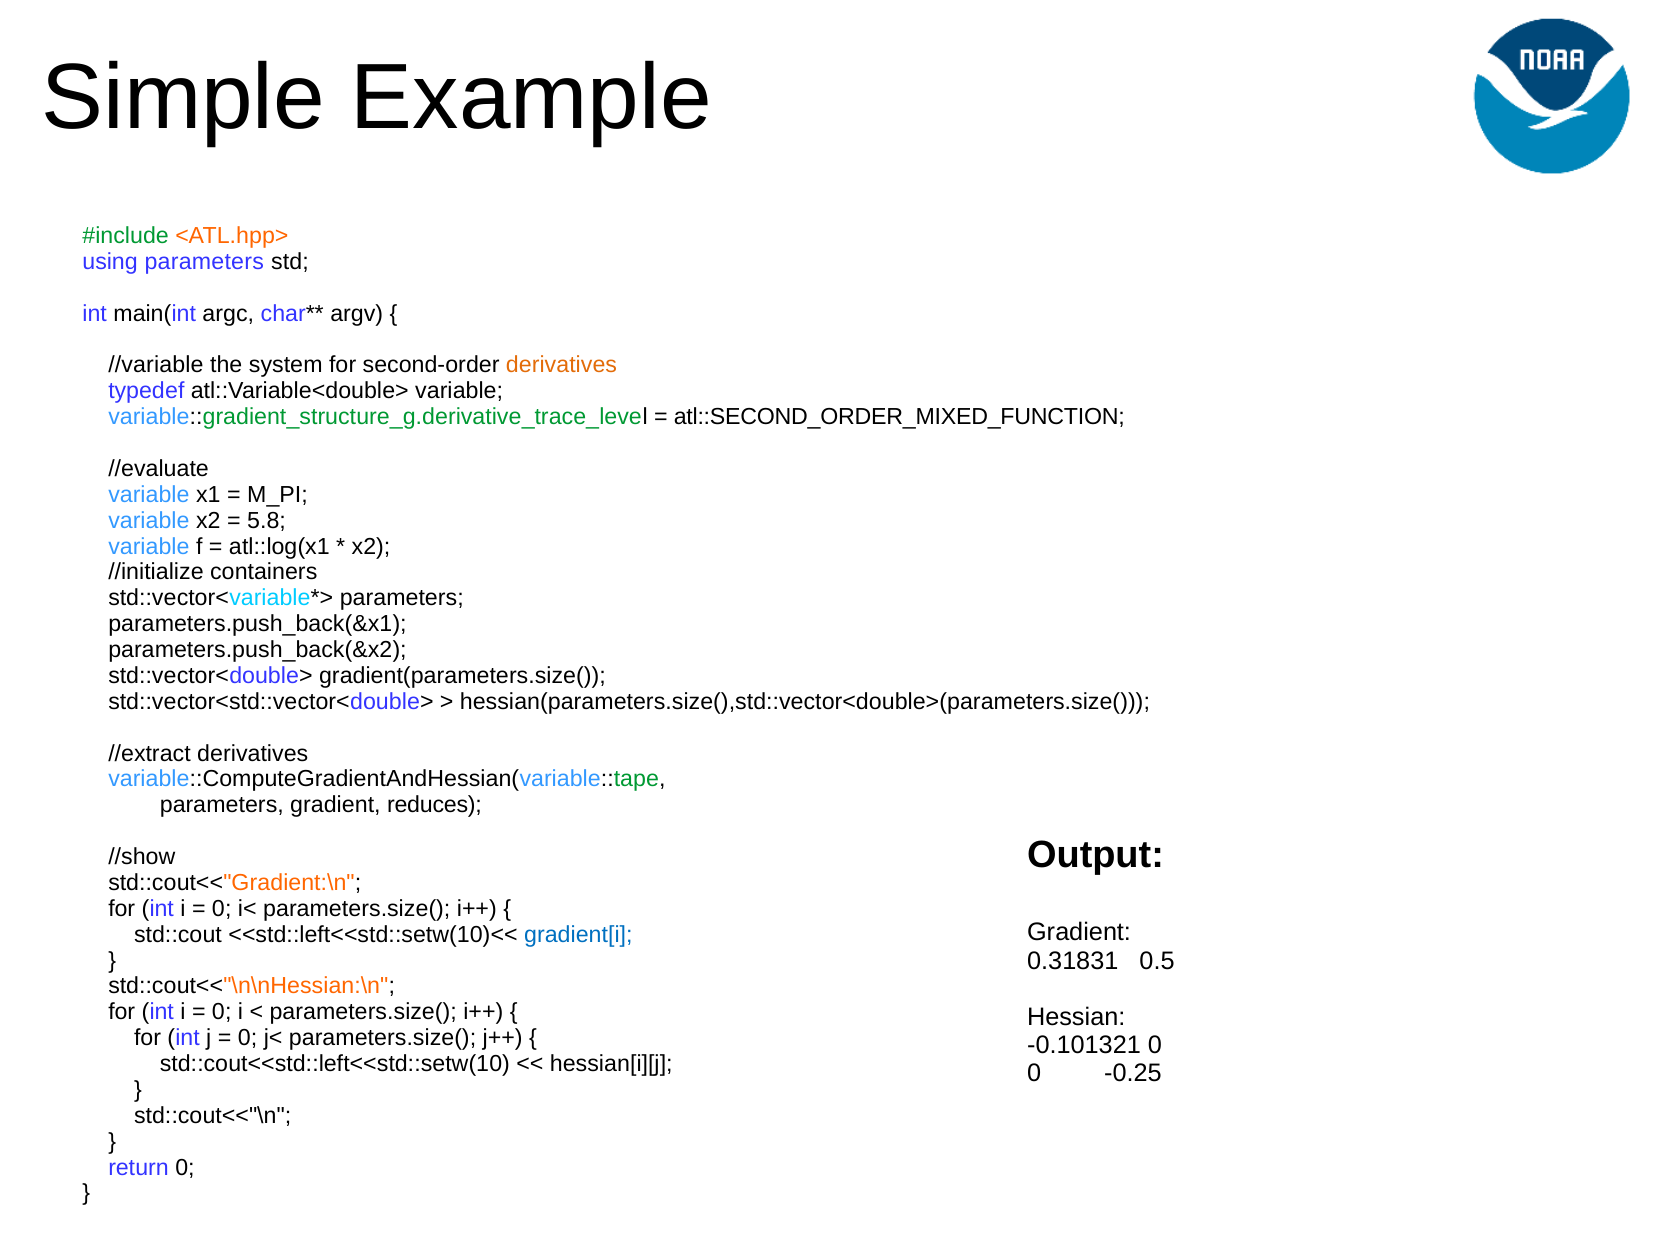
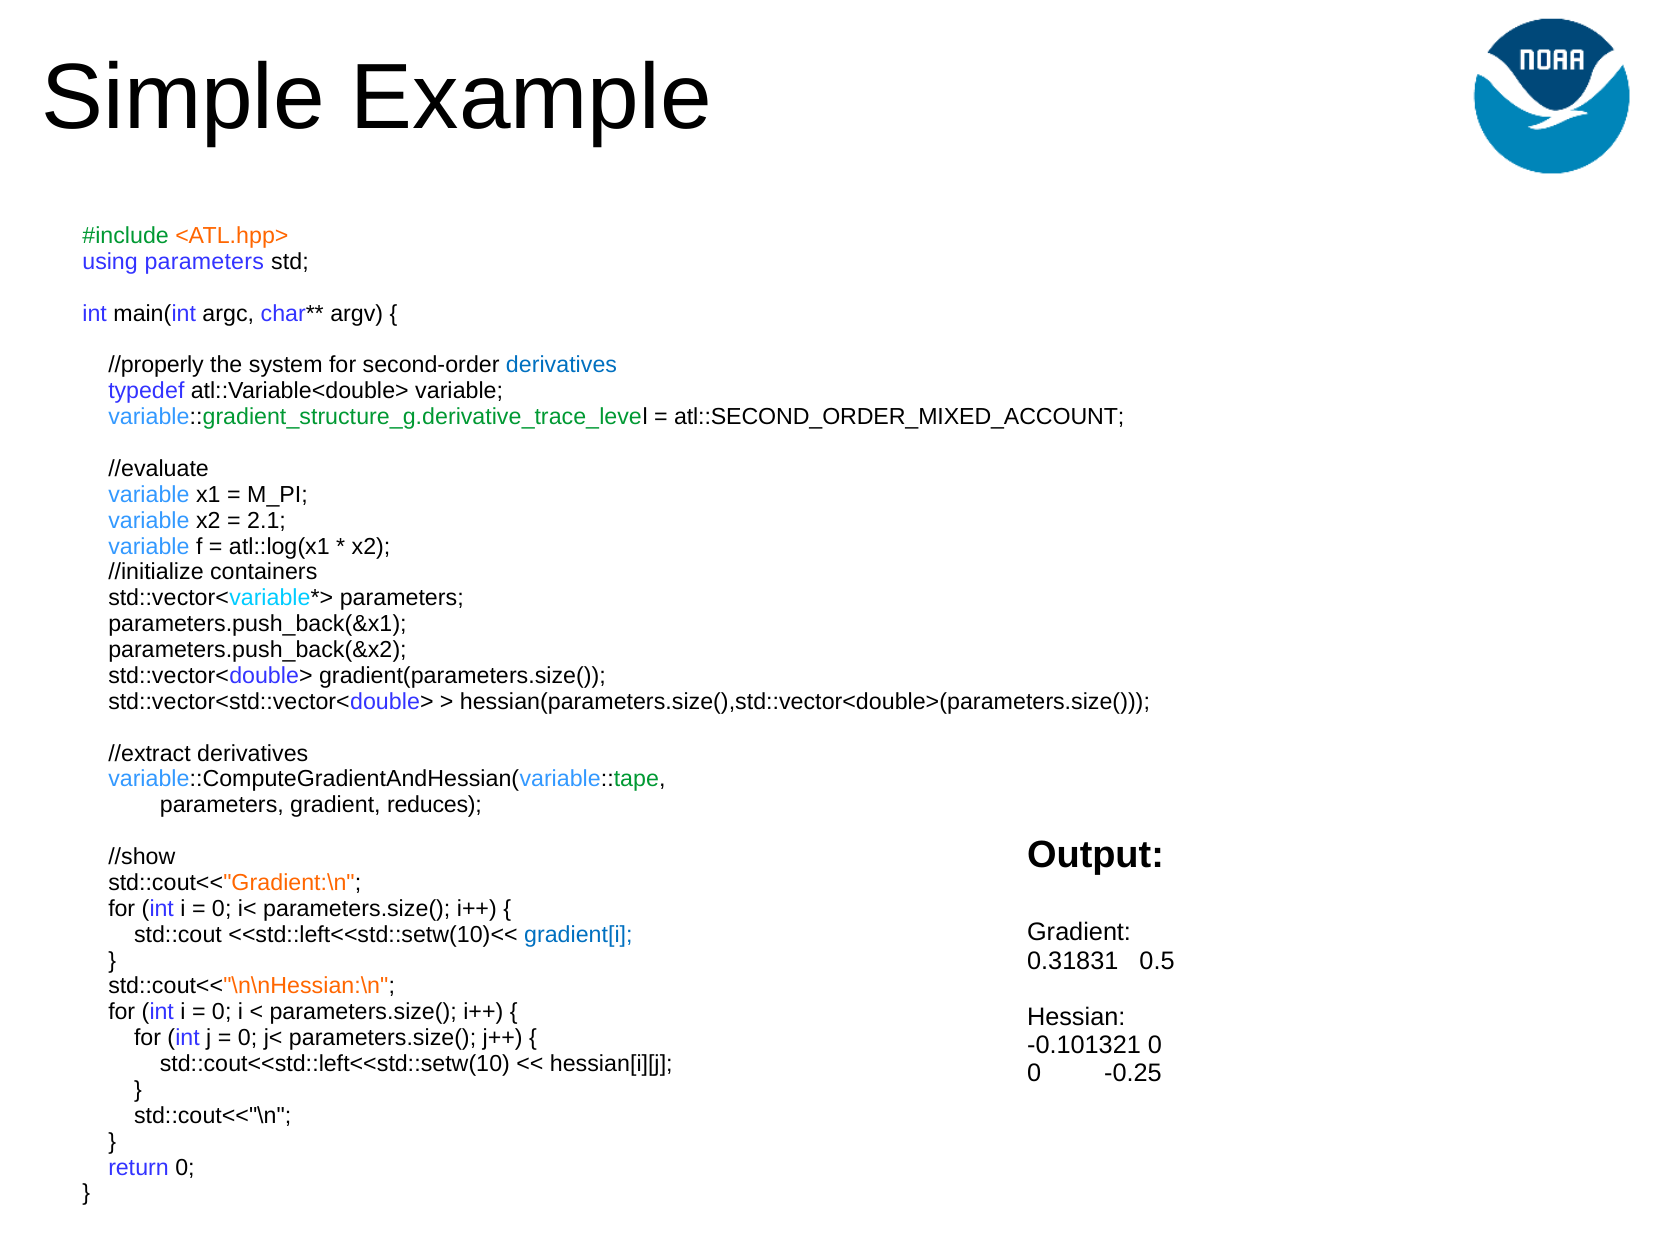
//variable: //variable -> //properly
derivatives at (562, 365) colour: orange -> blue
atl::SECOND_ORDER_MIXED_FUNCTION: atl::SECOND_ORDER_MIXED_FUNCTION -> atl::SECOND_ORDER_MIXED_ACCOUNT
5.8: 5.8 -> 2.1
